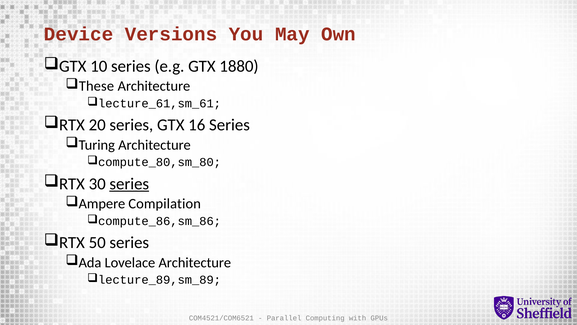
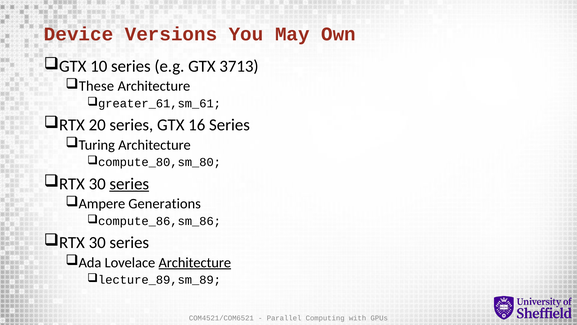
1880: 1880 -> 3713
lecture_61,sm_61: lecture_61,sm_61 -> greater_61,sm_61
Compilation: Compilation -> Generations
50 at (97, 242): 50 -> 30
Architecture at (195, 262) underline: none -> present
